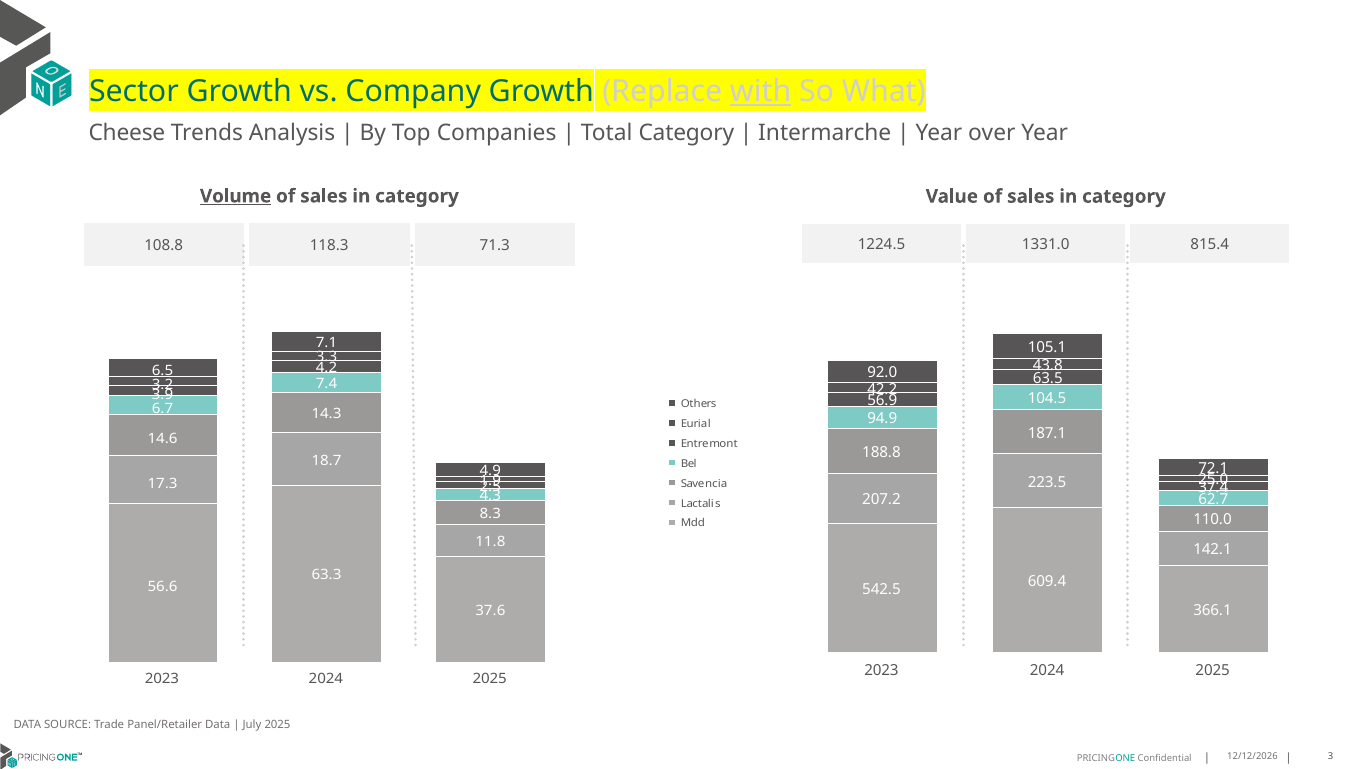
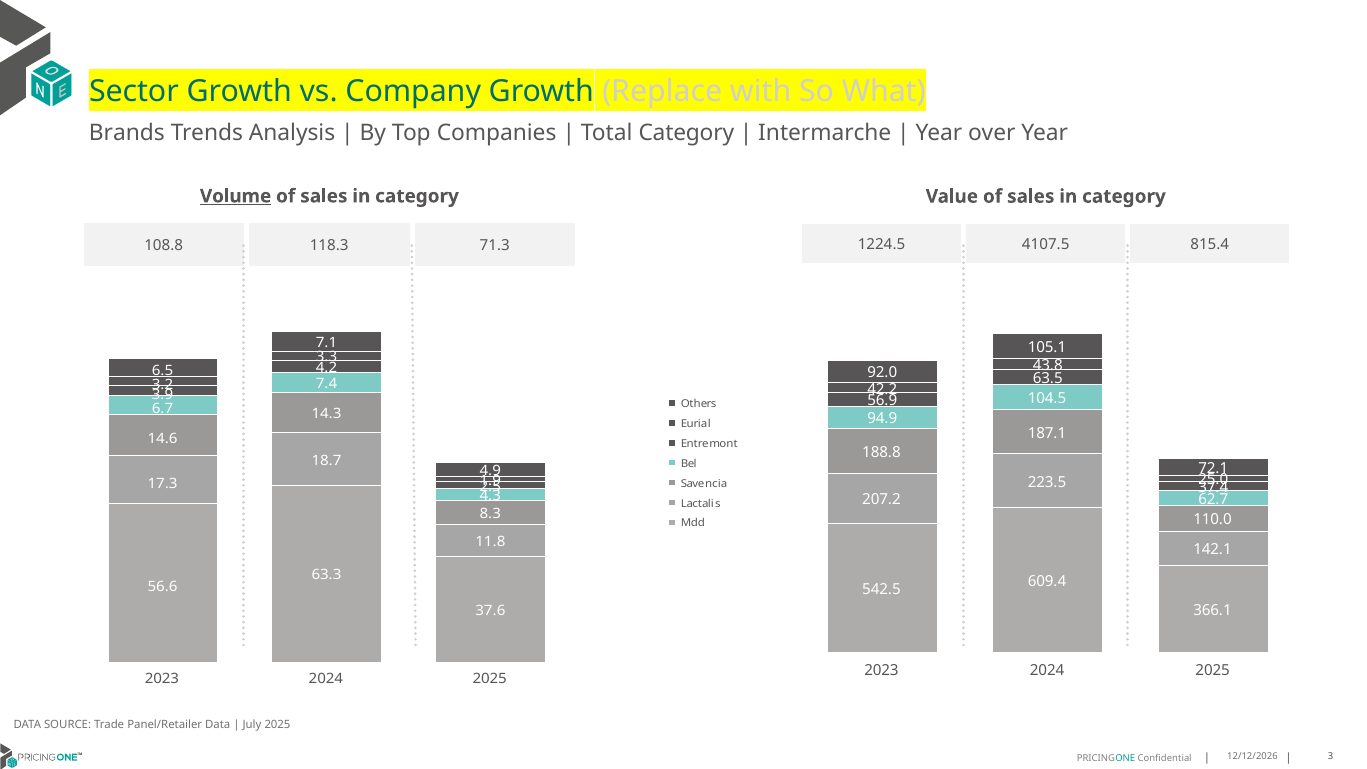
with underline: present -> none
Cheese: Cheese -> Brands
1331.0: 1331.0 -> 4107.5
